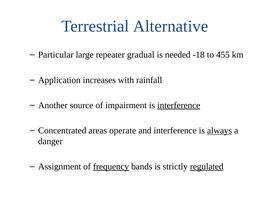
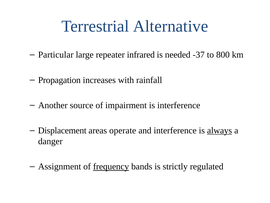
gradual: gradual -> infrared
-18: -18 -> -37
455: 455 -> 800
Application: Application -> Propagation
interference at (179, 105) underline: present -> none
Concentrated: Concentrated -> Displacement
regulated underline: present -> none
